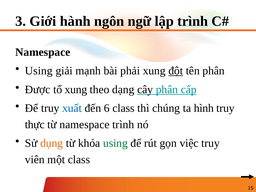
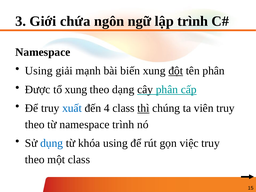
hành: hành -> chứa
phải: phải -> biến
6: 6 -> 4
thì underline: none -> present
hình: hình -> viên
thực at (35, 125): thực -> theo
dụng colour: orange -> blue
using at (115, 143) colour: green -> black
viên at (35, 160): viên -> theo
